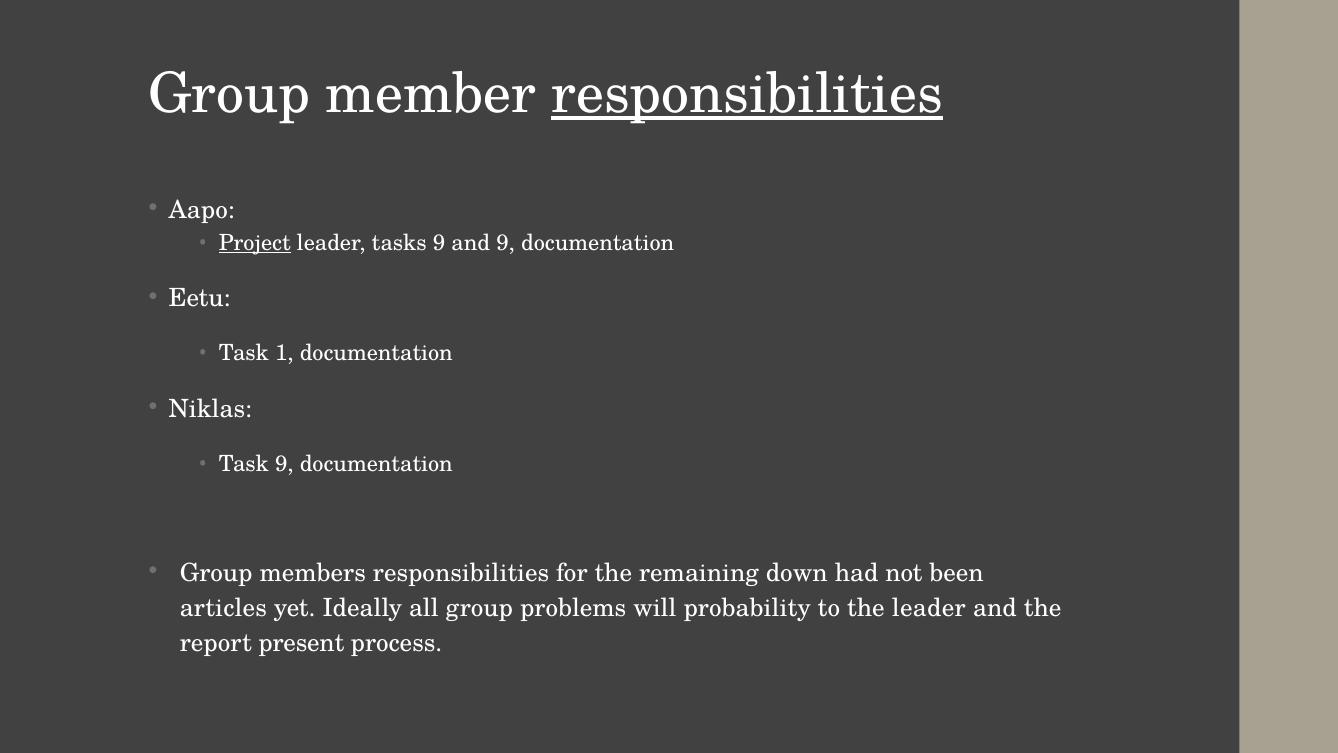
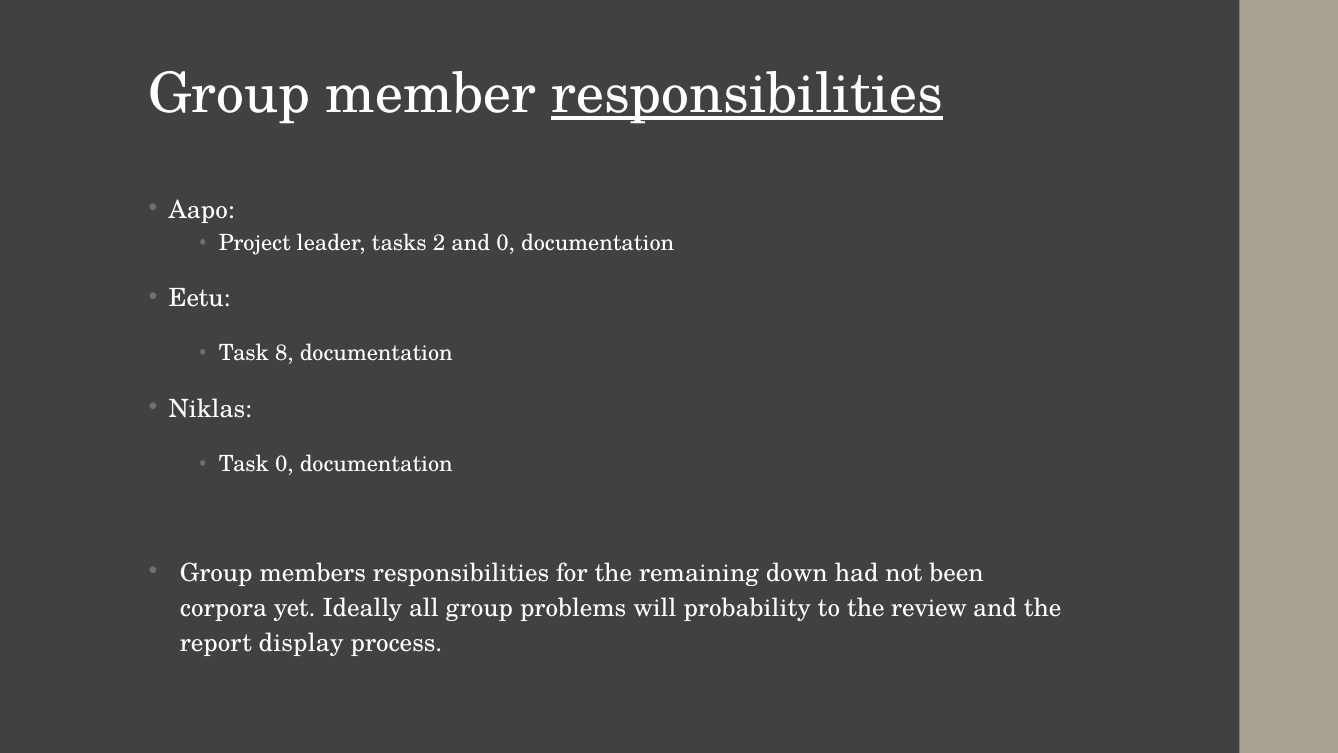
Project underline: present -> none
tasks 9: 9 -> 2
and 9: 9 -> 0
1: 1 -> 8
Task 9: 9 -> 0
articles: articles -> corpora
the leader: leader -> review
present: present -> display
